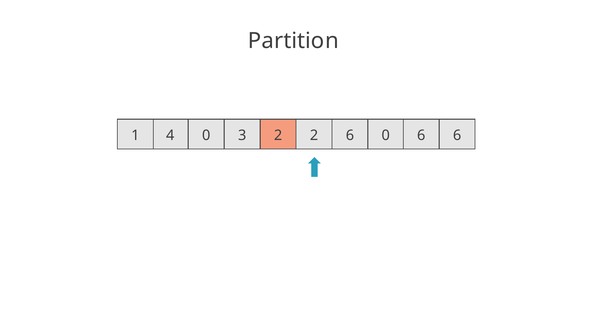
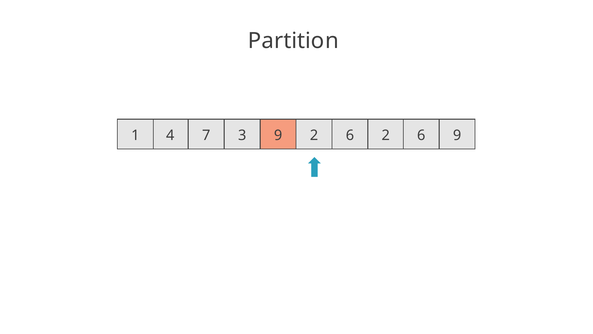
4 0: 0 -> 7
3 2: 2 -> 9
6 0: 0 -> 2
6 6: 6 -> 9
